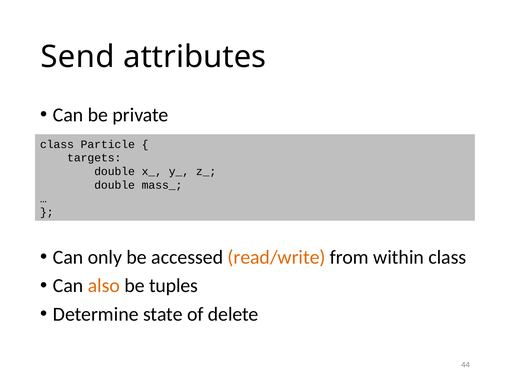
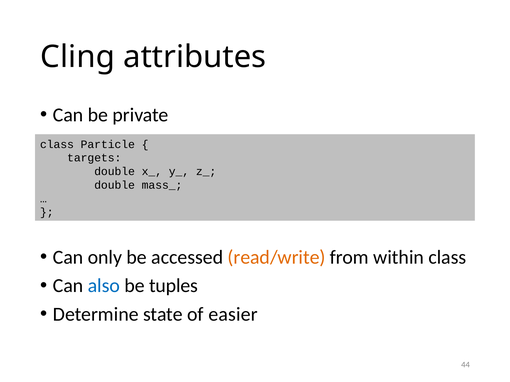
Send: Send -> Cling
also colour: orange -> blue
delete: delete -> easier
